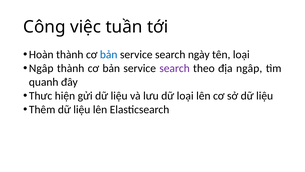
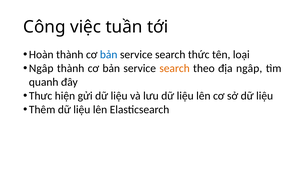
ngày: ngày -> thức
search at (175, 68) colour: purple -> orange
lưu dữ loại: loại -> liệu
